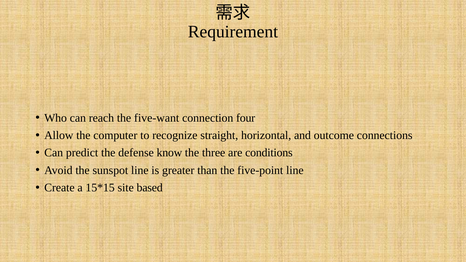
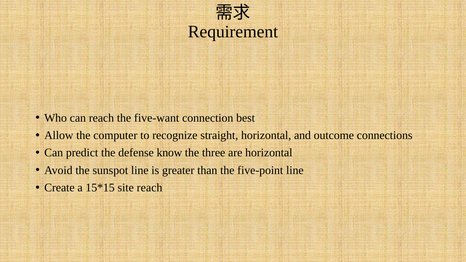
four: four -> best
are conditions: conditions -> horizontal
site based: based -> reach
